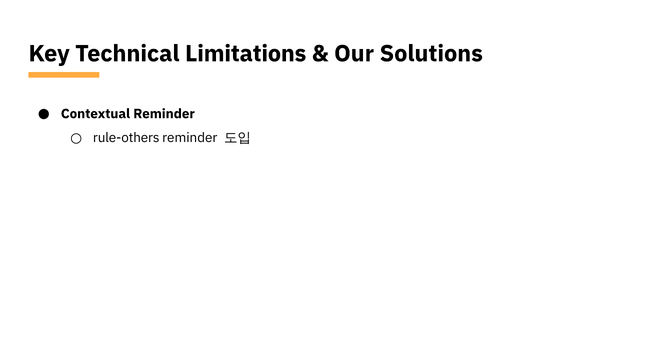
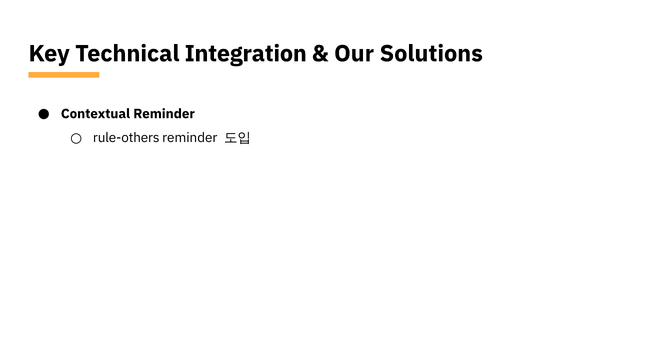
Limitations: Limitations -> Integration
